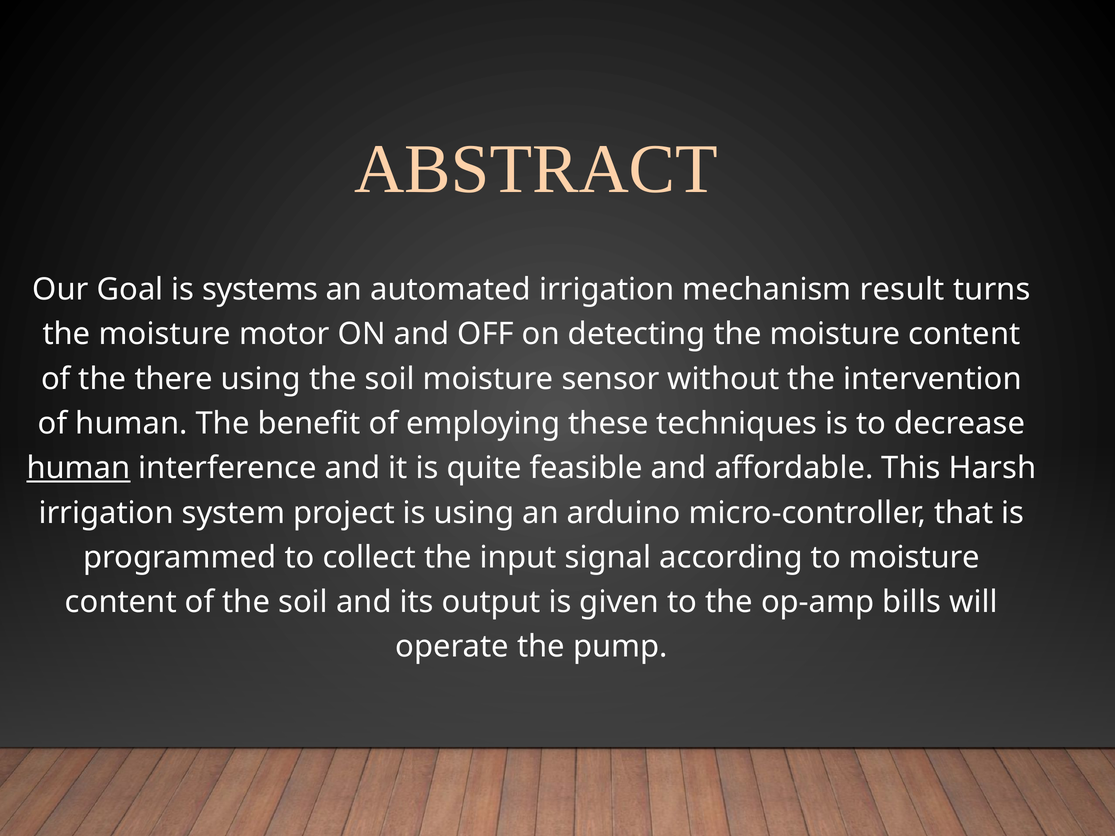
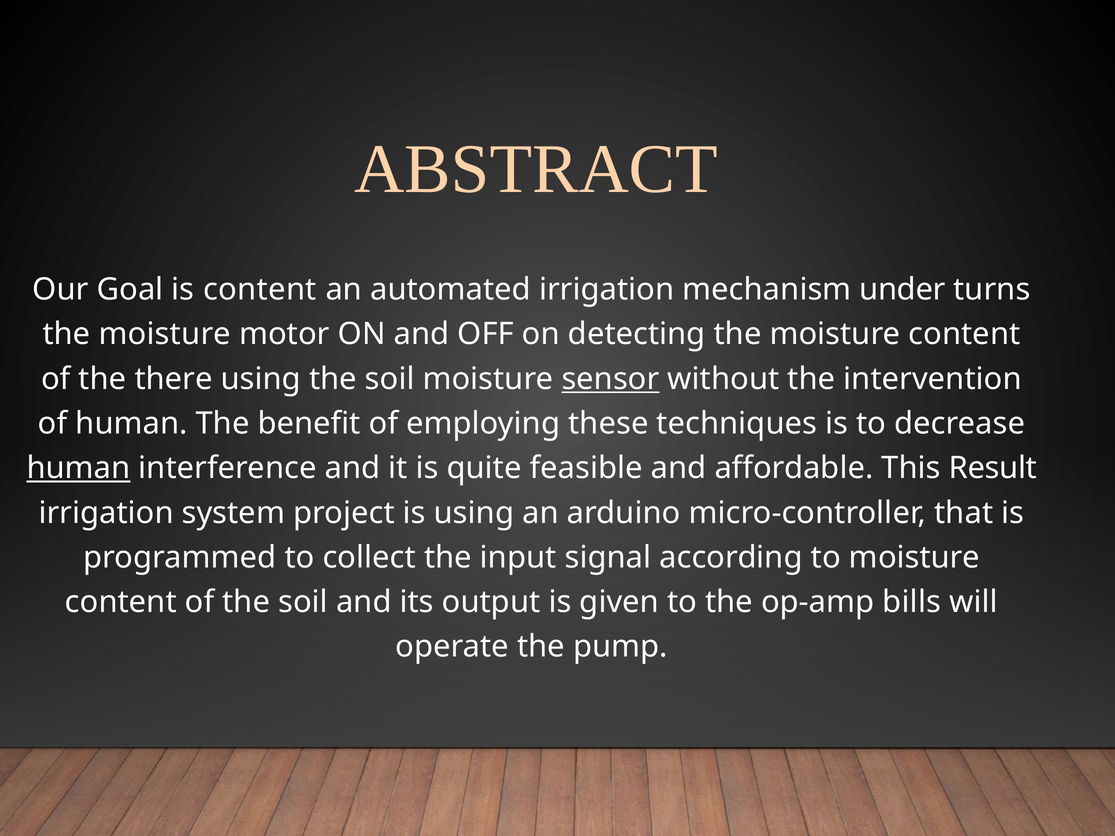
is systems: systems -> content
result: result -> under
sensor underline: none -> present
Harsh: Harsh -> Result
